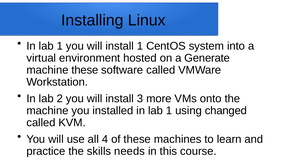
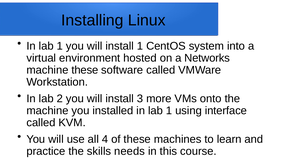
Generate: Generate -> Networks
changed: changed -> interface
